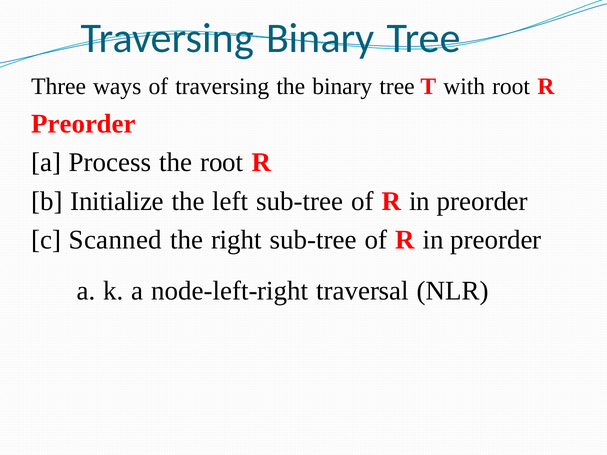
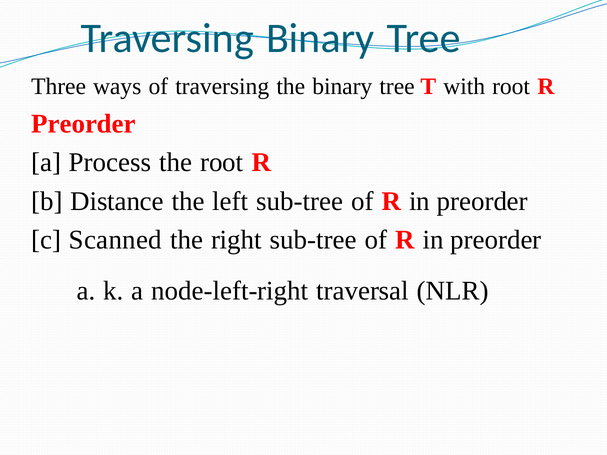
Initialize: Initialize -> Distance
